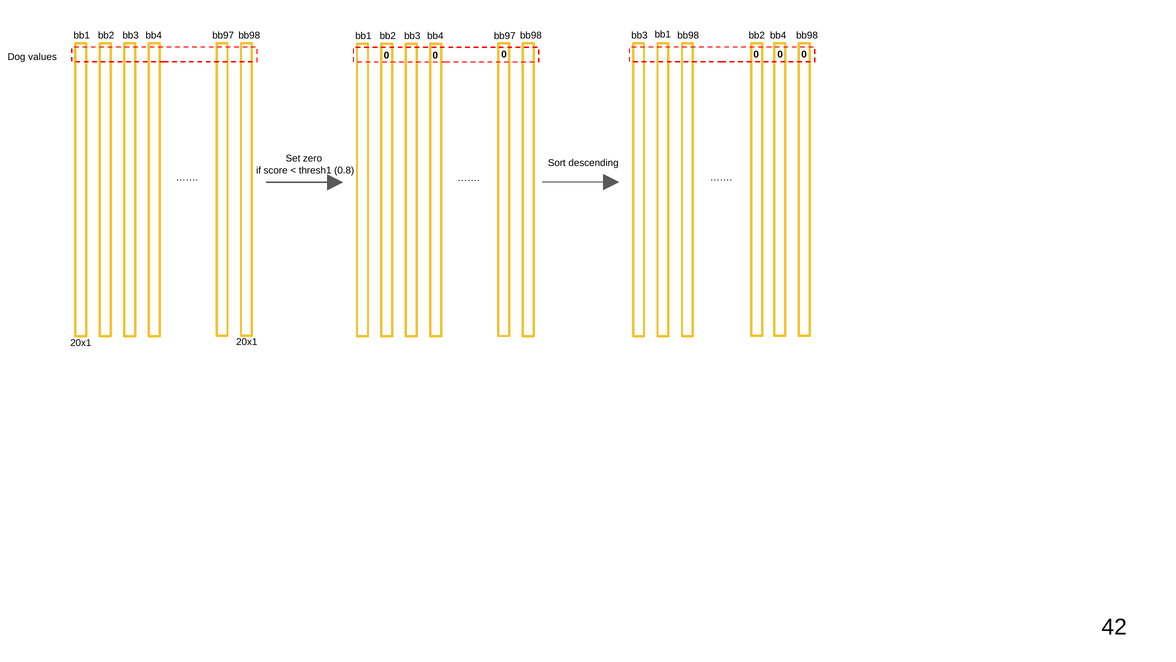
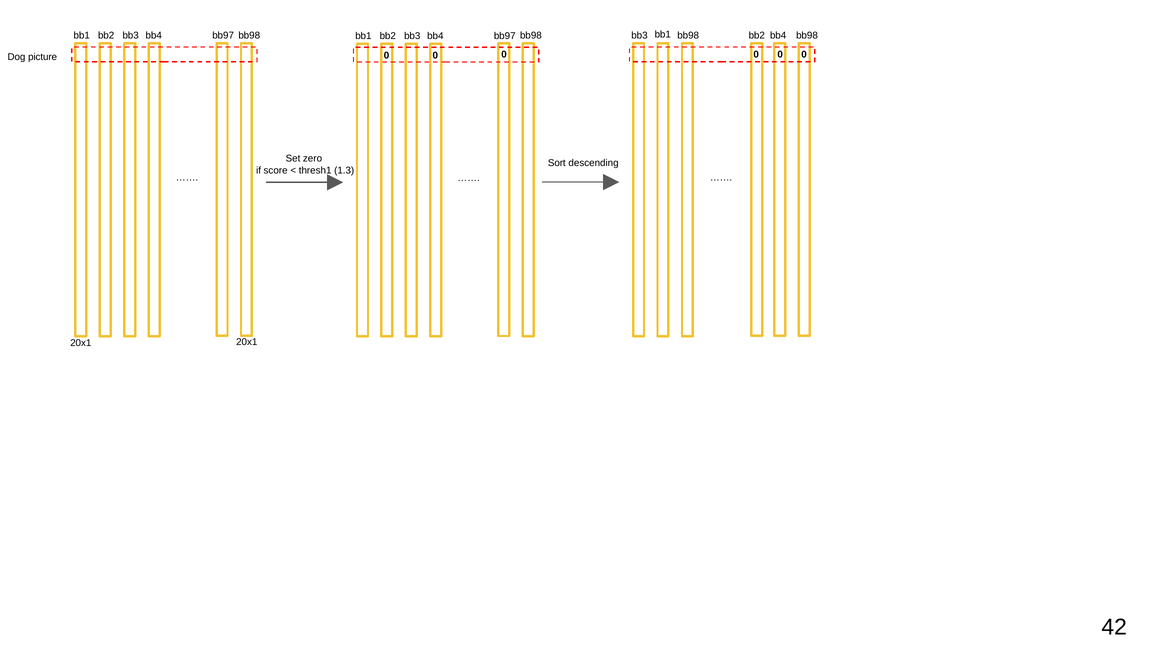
values: values -> picture
0.8: 0.8 -> 1.3
